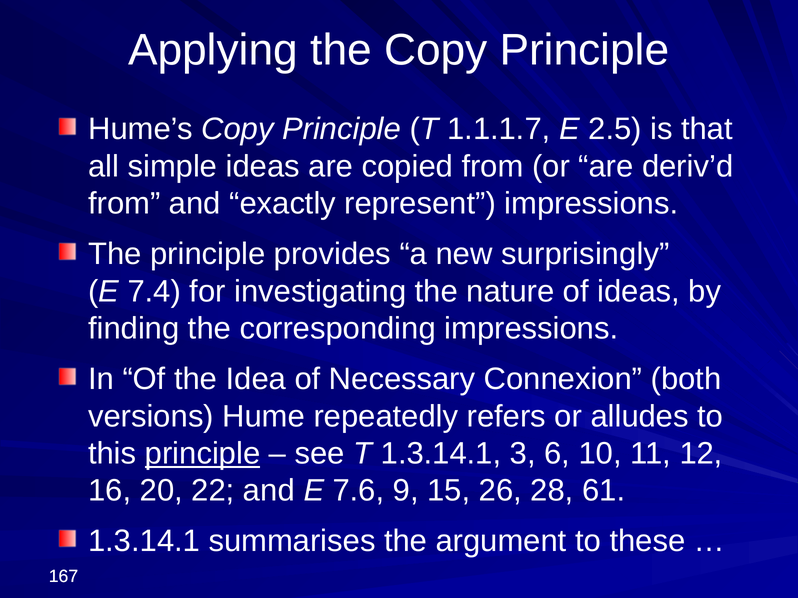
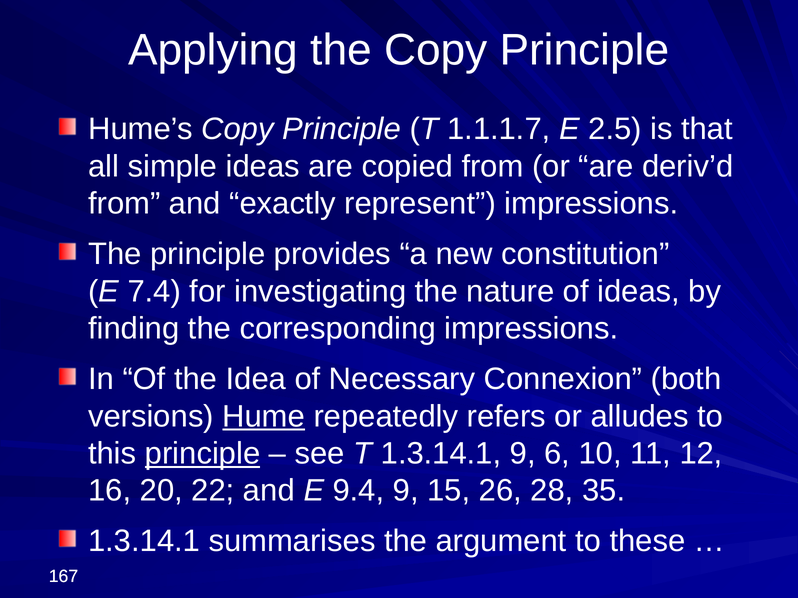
surprisingly: surprisingly -> constitution
Hume underline: none -> present
1.3.14.1 3: 3 -> 9
7.6: 7.6 -> 9.4
61: 61 -> 35
